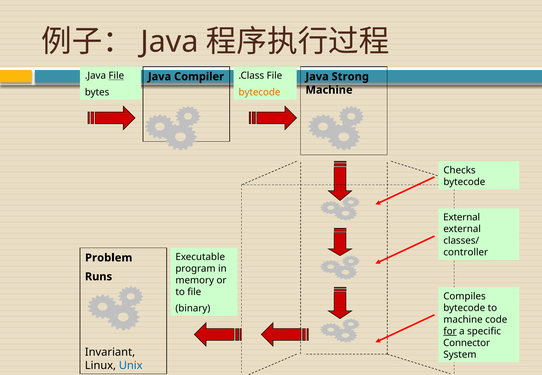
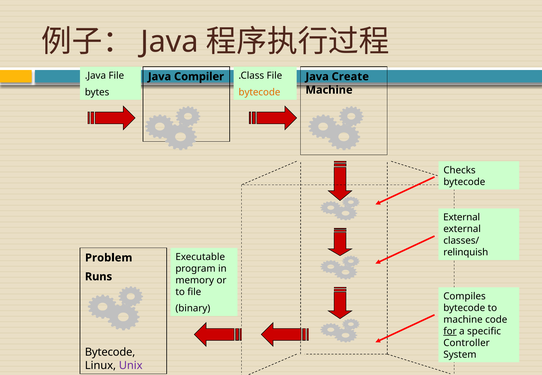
File at (116, 76) underline: present -> none
Strong: Strong -> Create
controller: controller -> relinquish
Connector: Connector -> Controller
Invariant at (110, 352): Invariant -> Bytecode
Unix colour: blue -> purple
